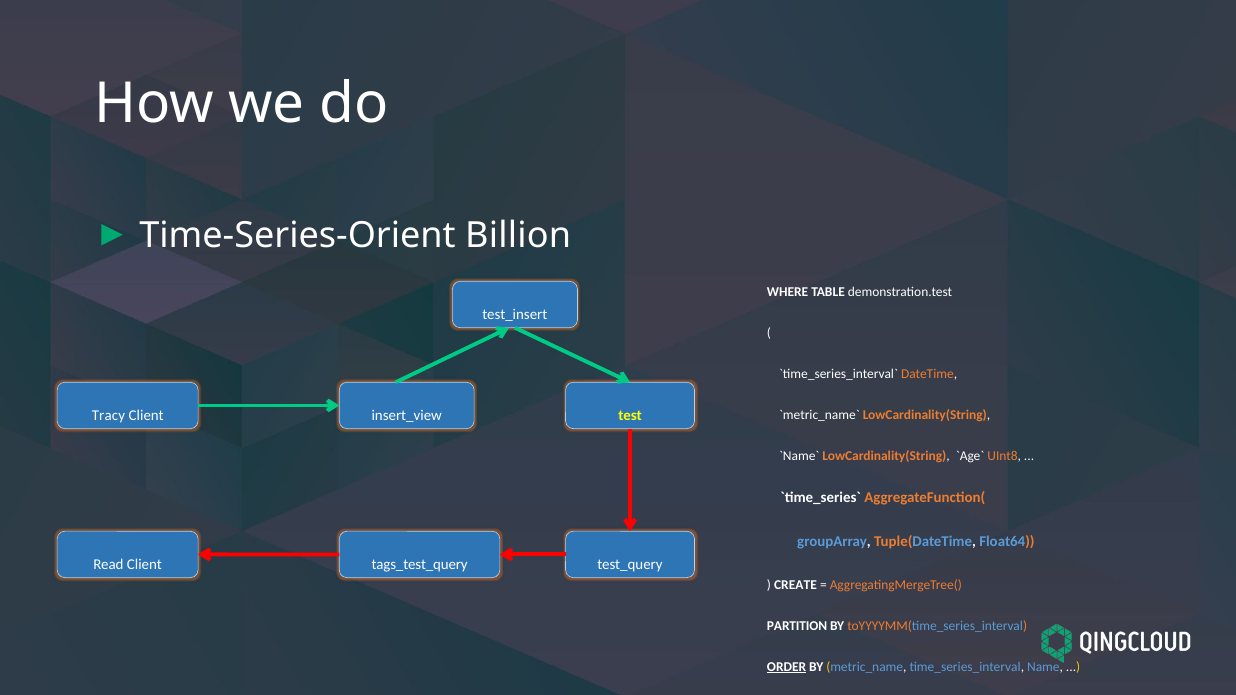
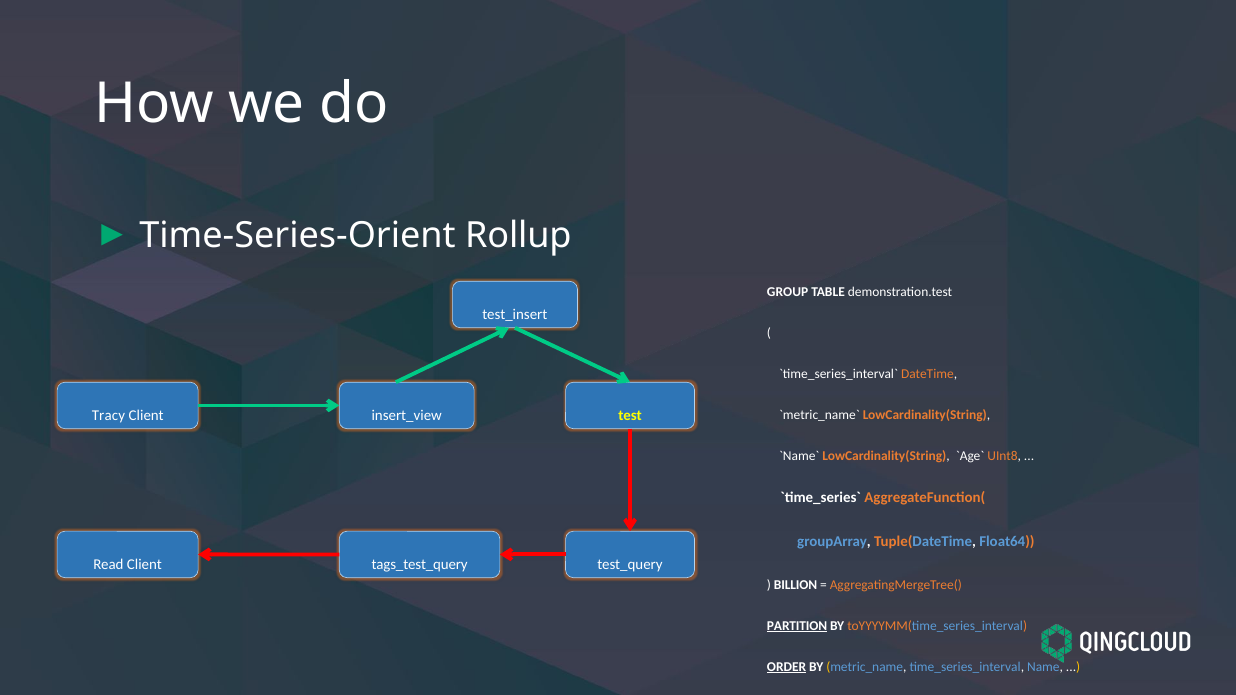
Billion: Billion -> Rollup
WHERE: WHERE -> GROUP
CREATE: CREATE -> BILLION
PARTITION underline: none -> present
